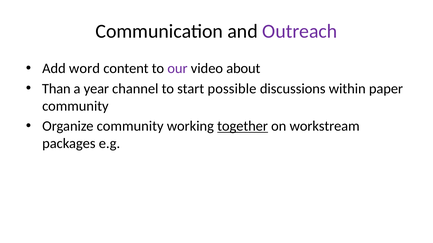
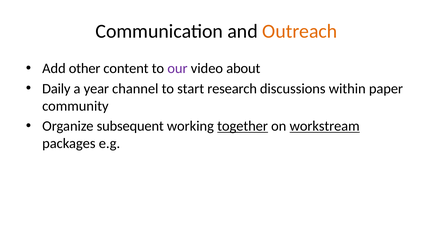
Outreach colour: purple -> orange
word: word -> other
Than: Than -> Daily
possible: possible -> research
Organize community: community -> subsequent
workstream underline: none -> present
